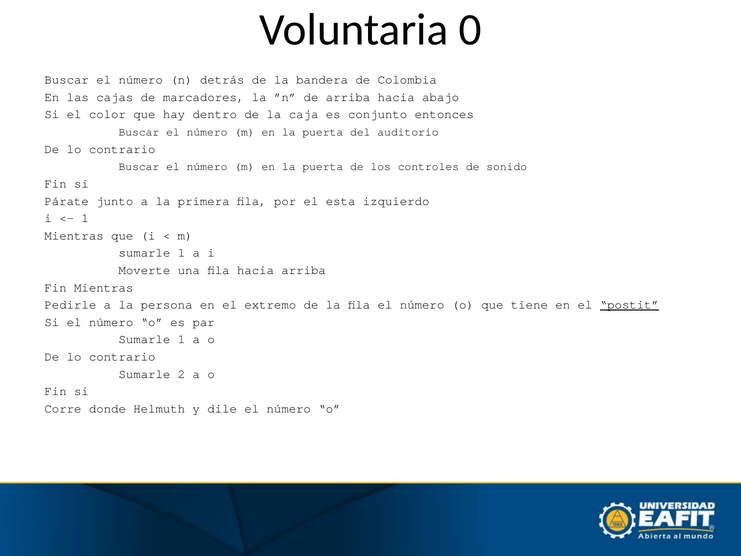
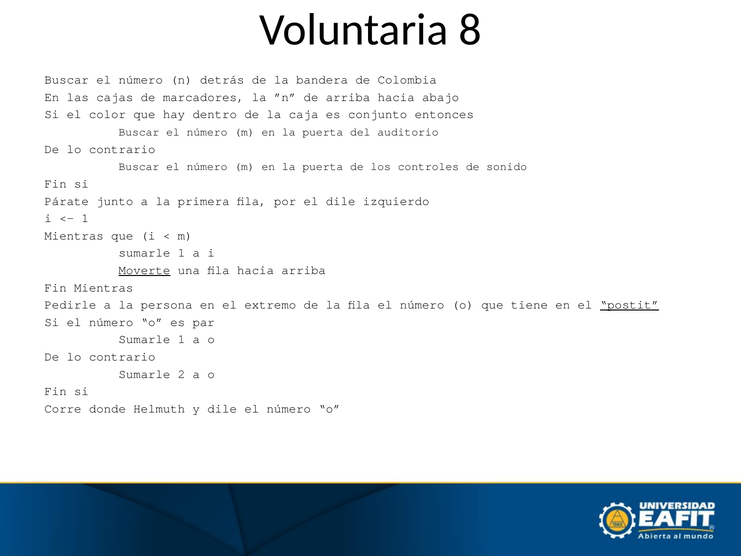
0: 0 -> 8
el esta: esta -> dile
Moverte underline: none -> present
